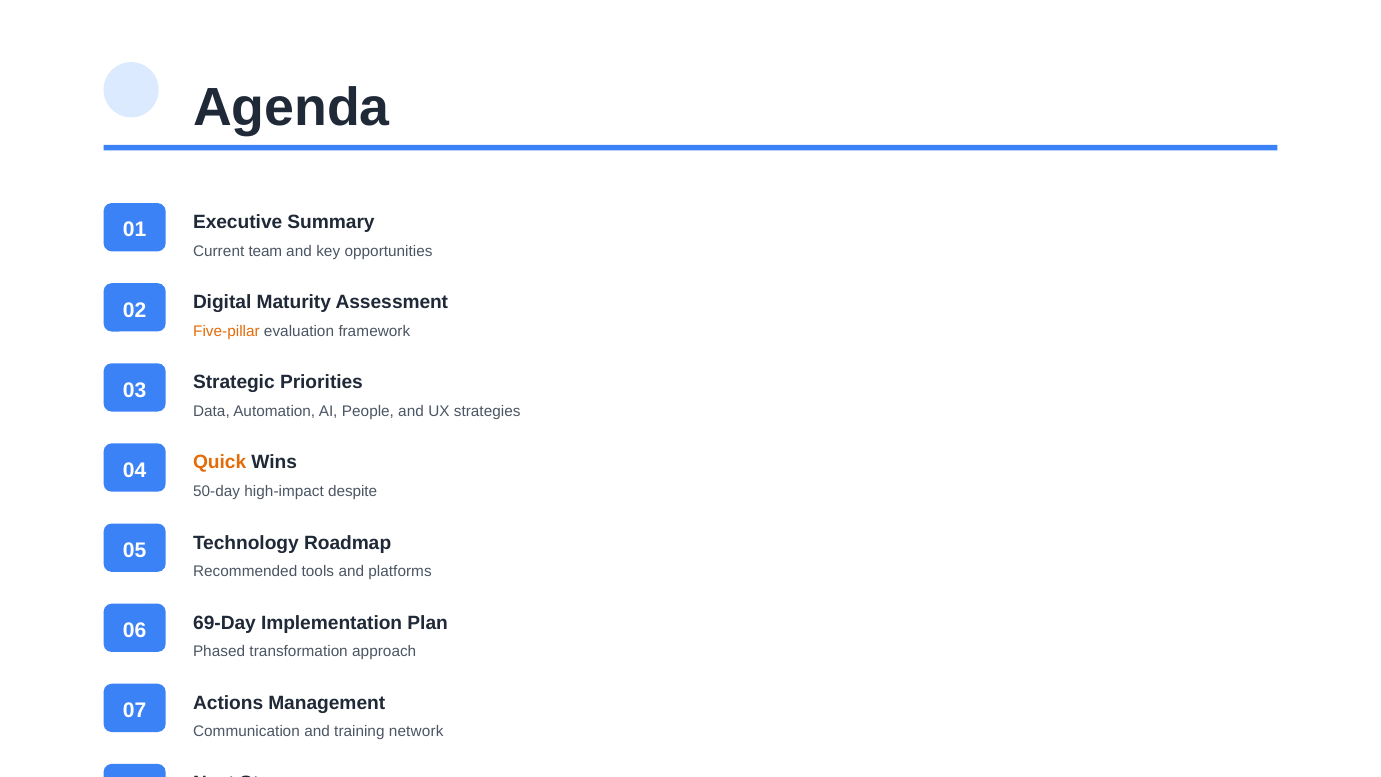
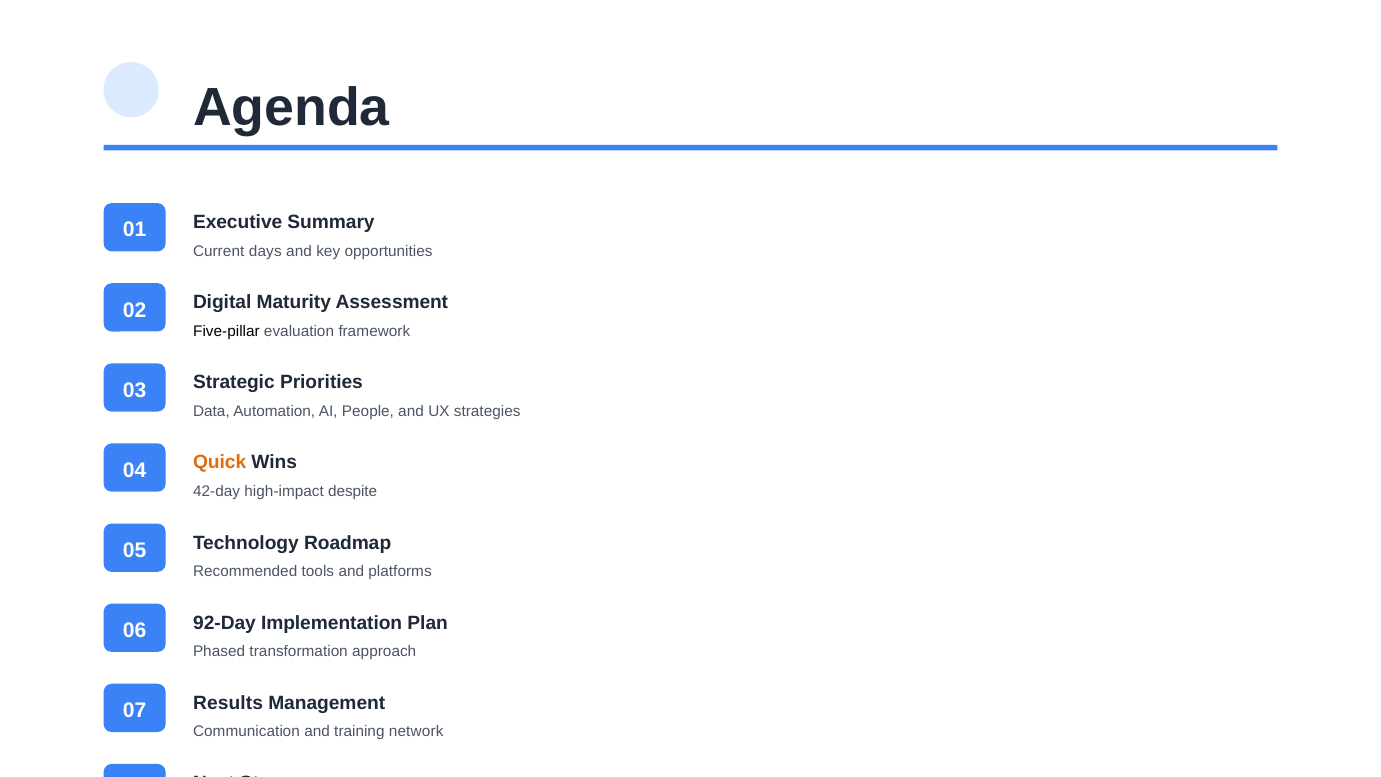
team: team -> days
Five-pillar colour: orange -> black
50-day: 50-day -> 42-day
69-Day: 69-Day -> 92-Day
Actions: Actions -> Results
